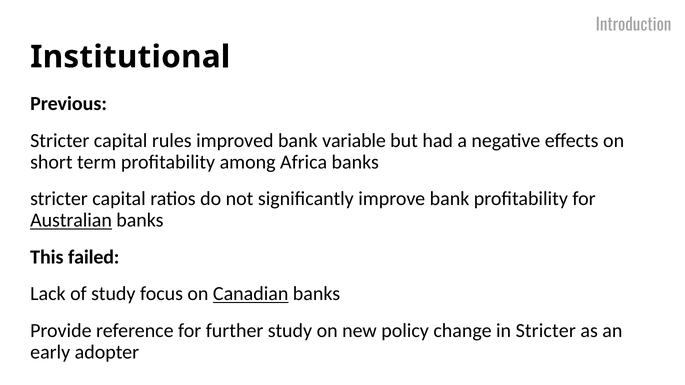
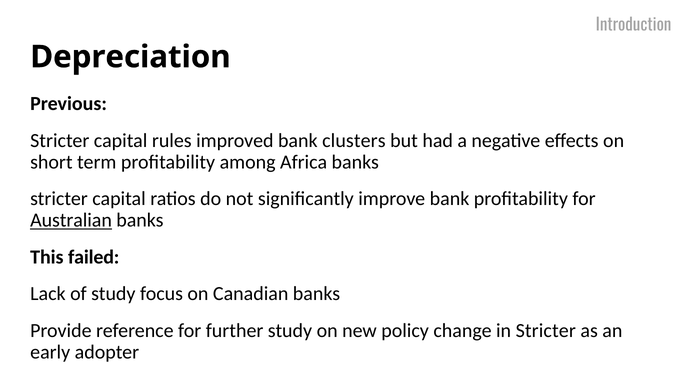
Institutional: Institutional -> Depreciation
variable: variable -> clusters
Canadian underline: present -> none
